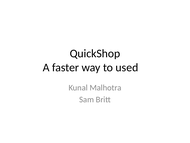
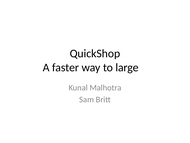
used: used -> large
